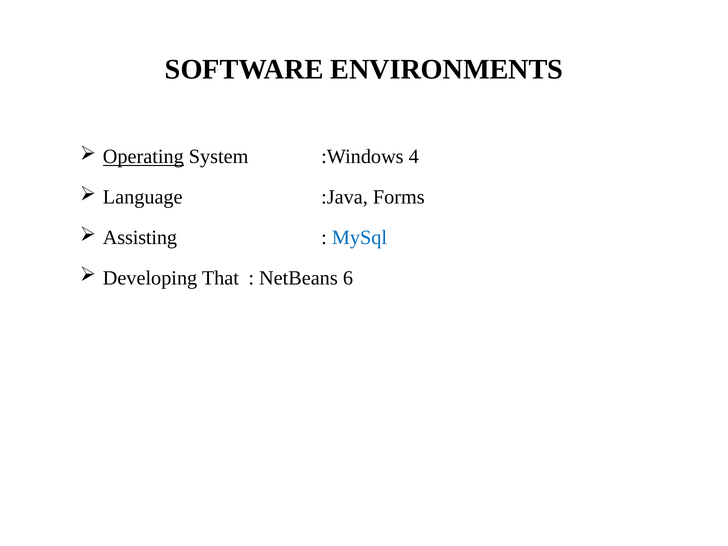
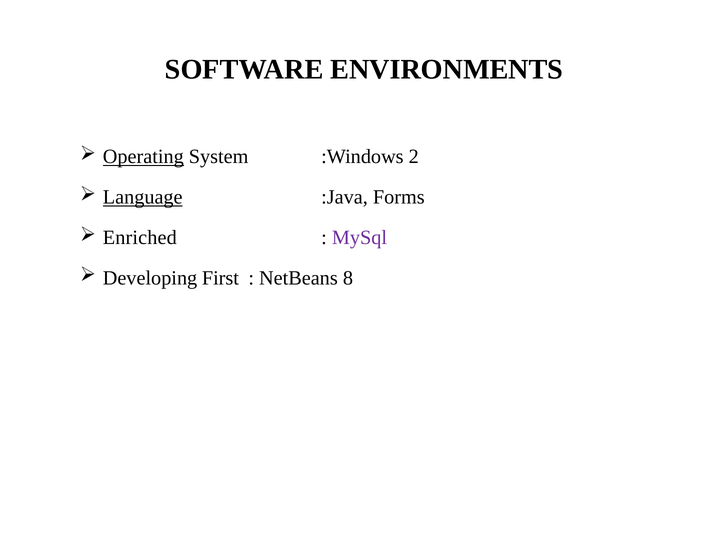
4: 4 -> 2
Language underline: none -> present
Assisting: Assisting -> Enriched
MySql colour: blue -> purple
That: That -> First
6: 6 -> 8
